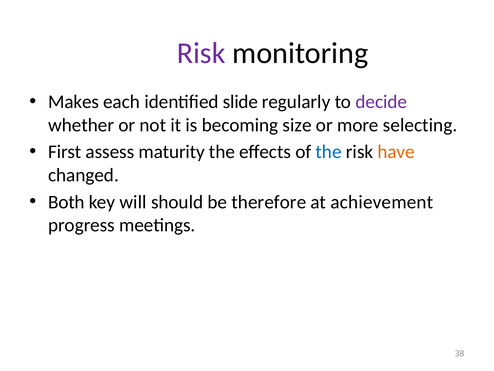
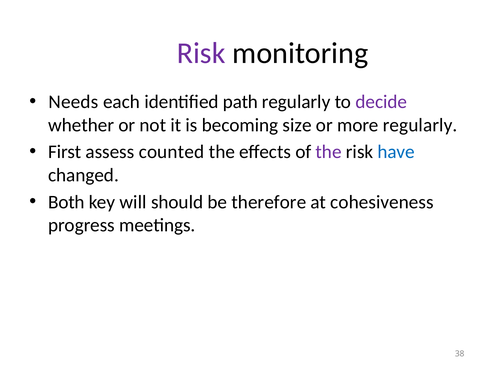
Makes: Makes -> Needs
slide: slide -> path
more selecting: selecting -> regularly
maturity: maturity -> counted
the at (329, 152) colour: blue -> purple
have colour: orange -> blue
achievement: achievement -> cohesiveness
